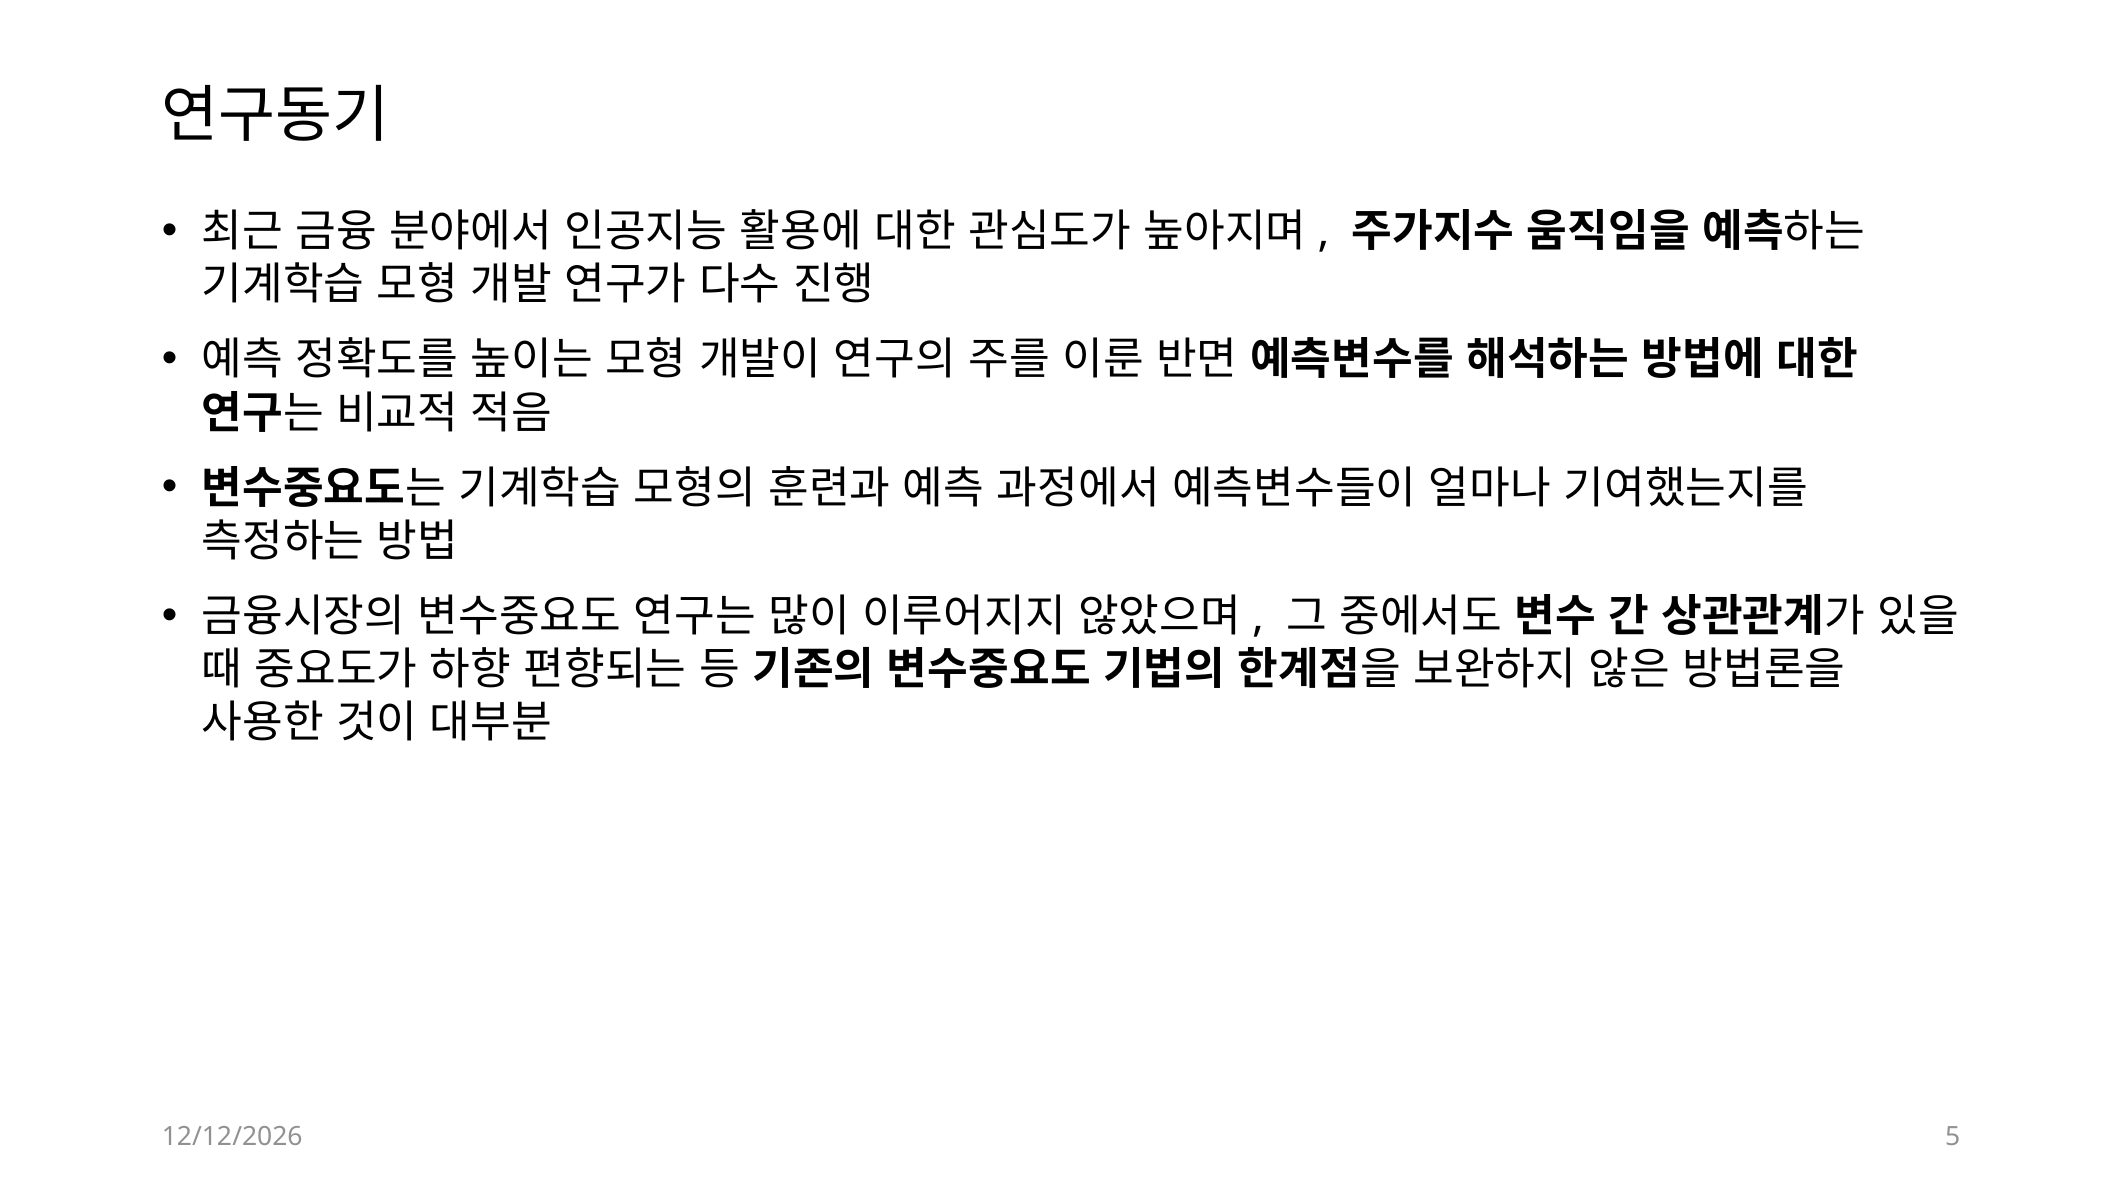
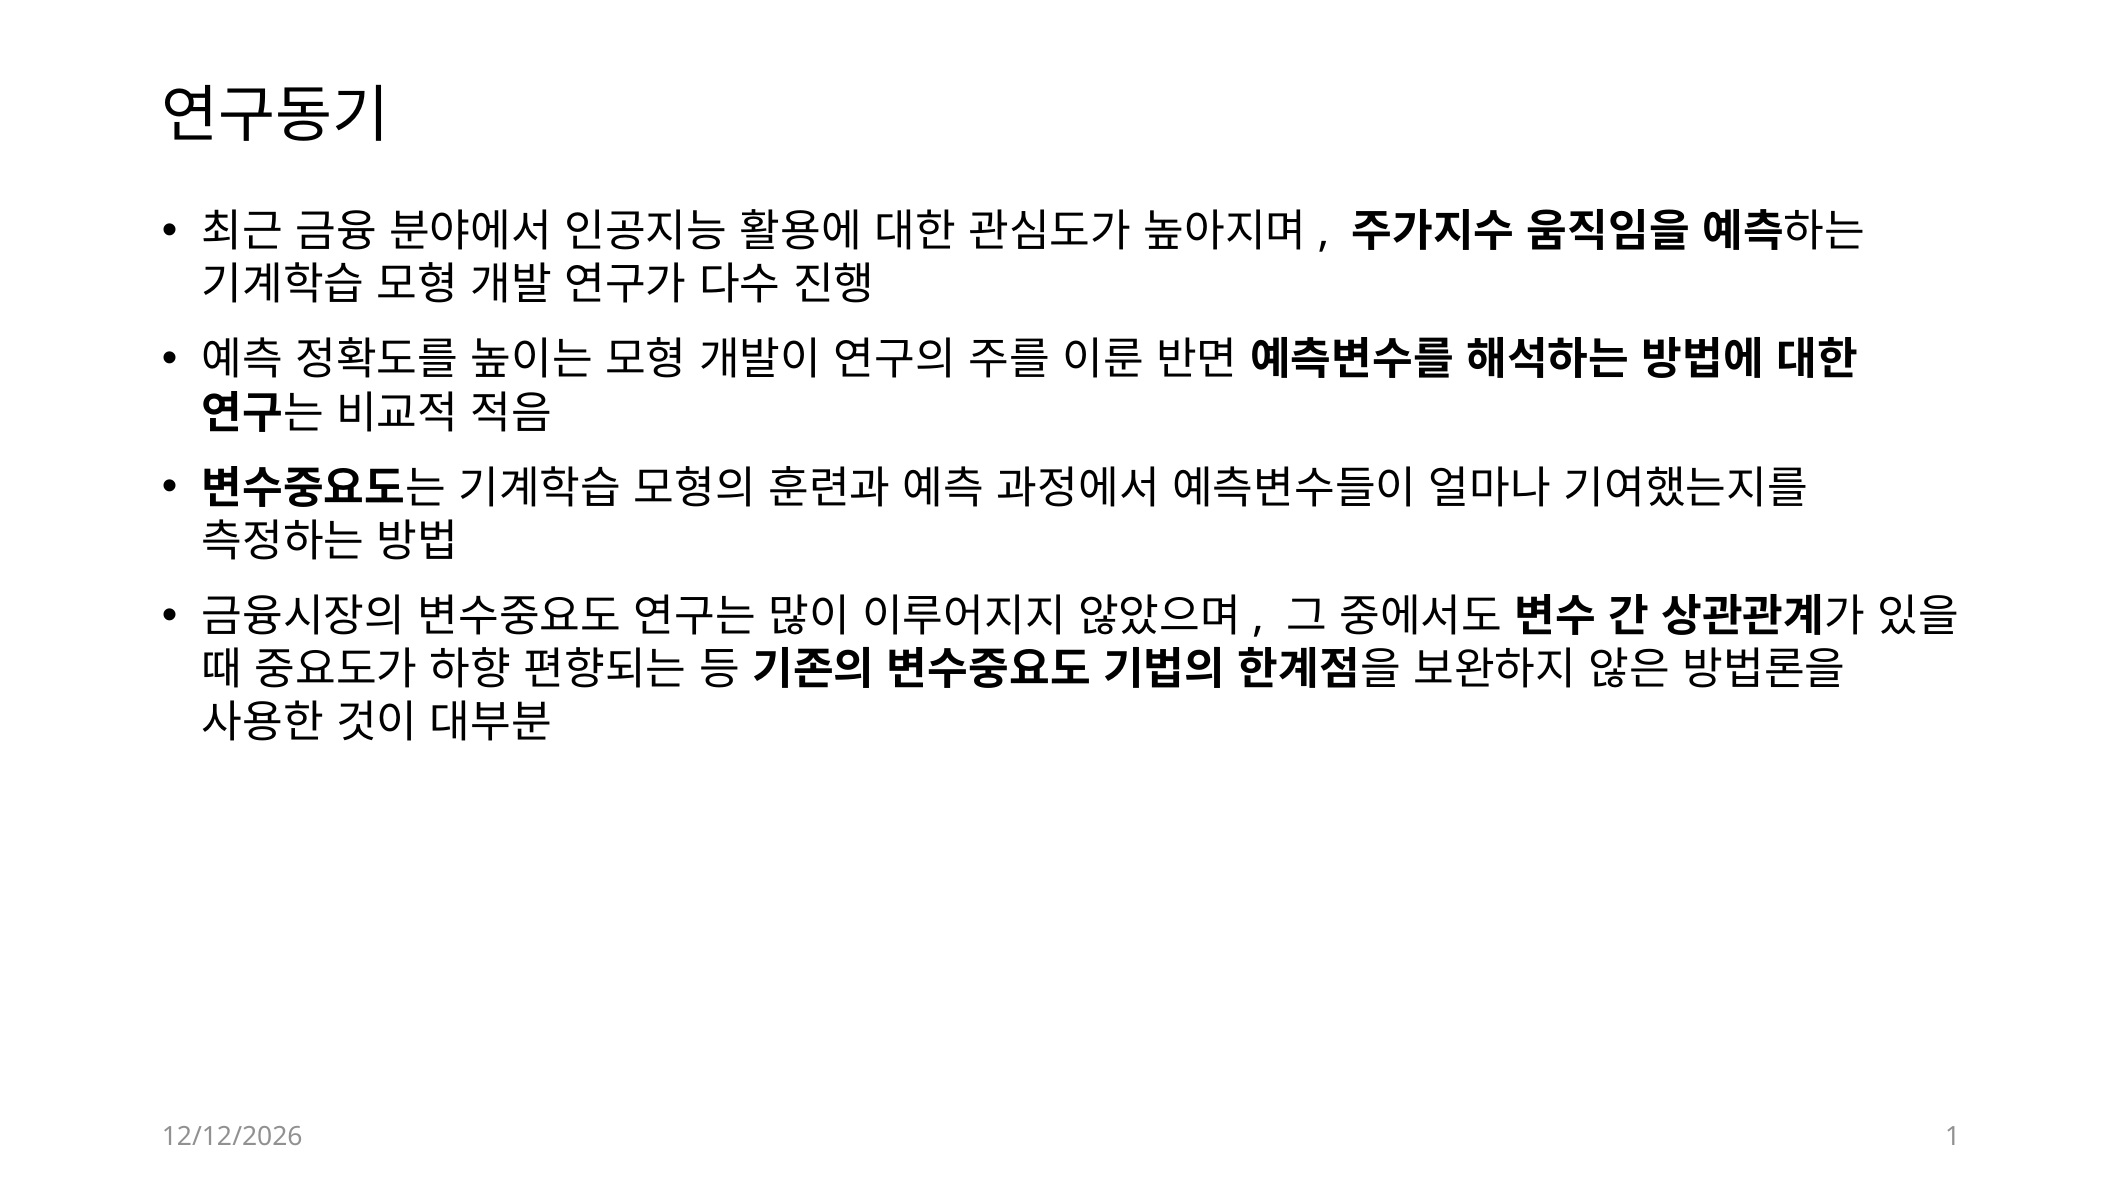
5: 5 -> 1
